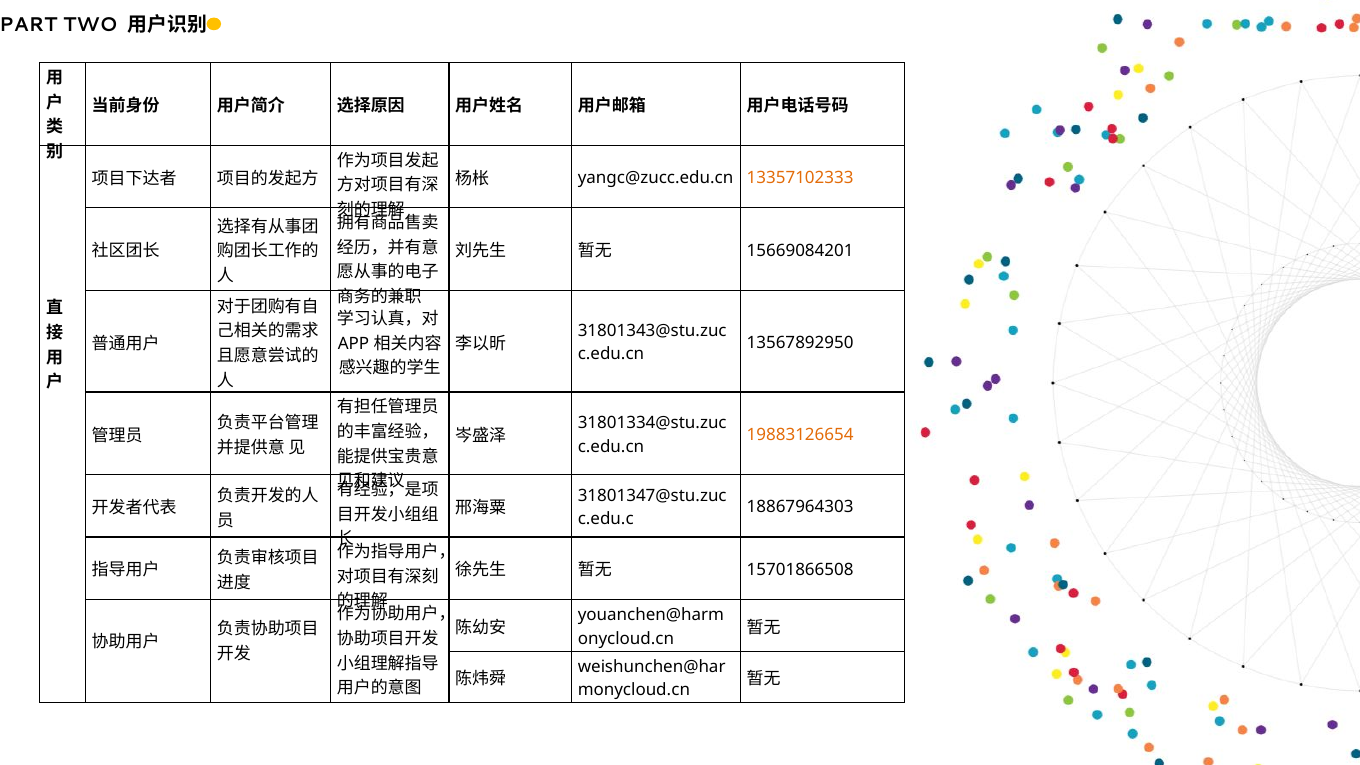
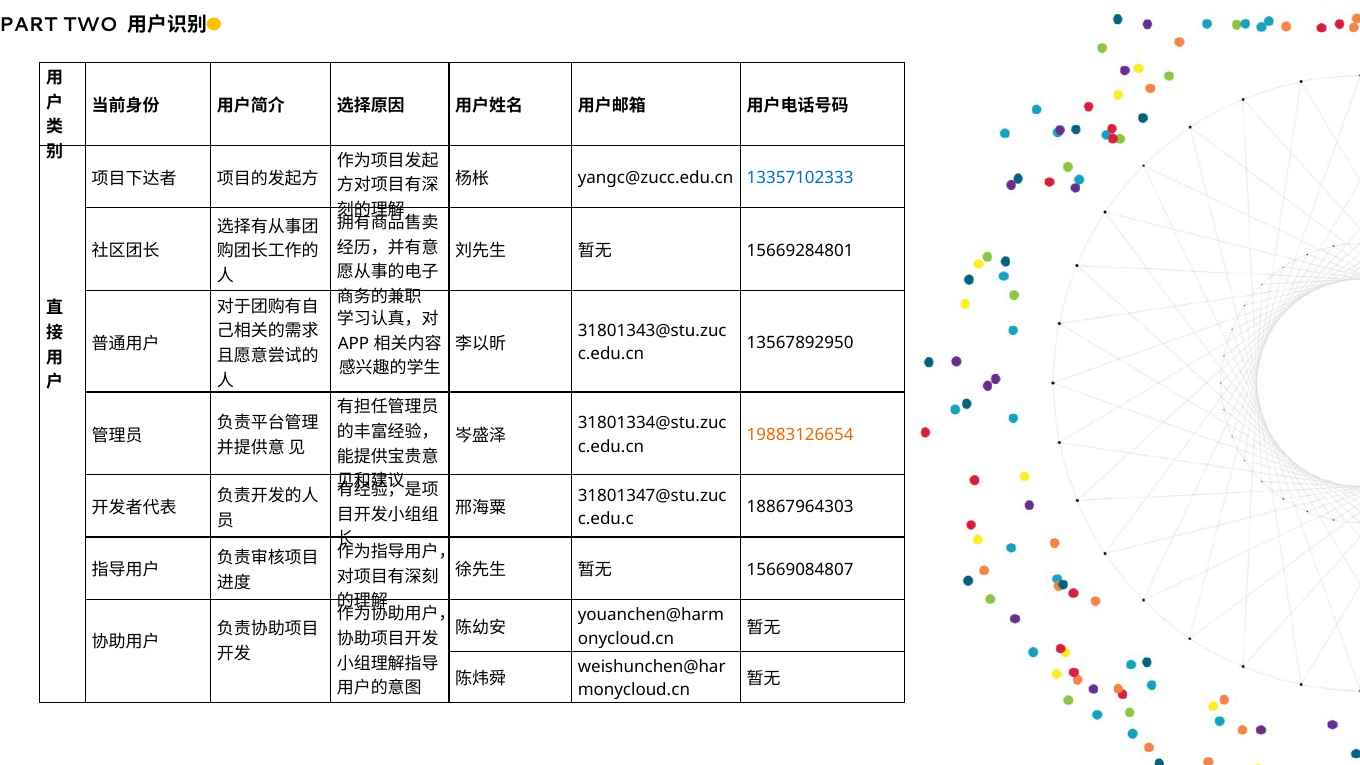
13357102333 colour: orange -> blue
15669084201: 15669084201 -> 15669284801
15701866508: 15701866508 -> 15669084807
